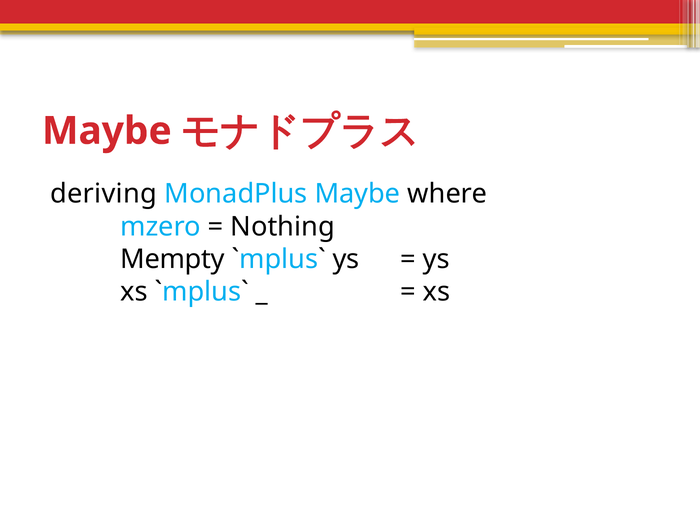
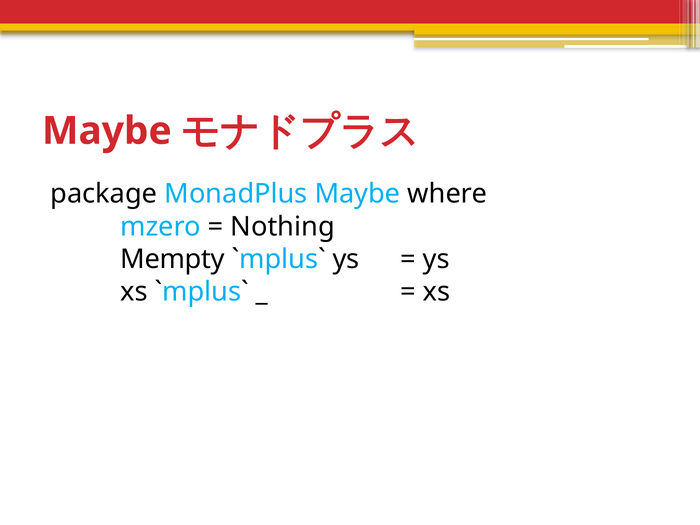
deriving: deriving -> package
